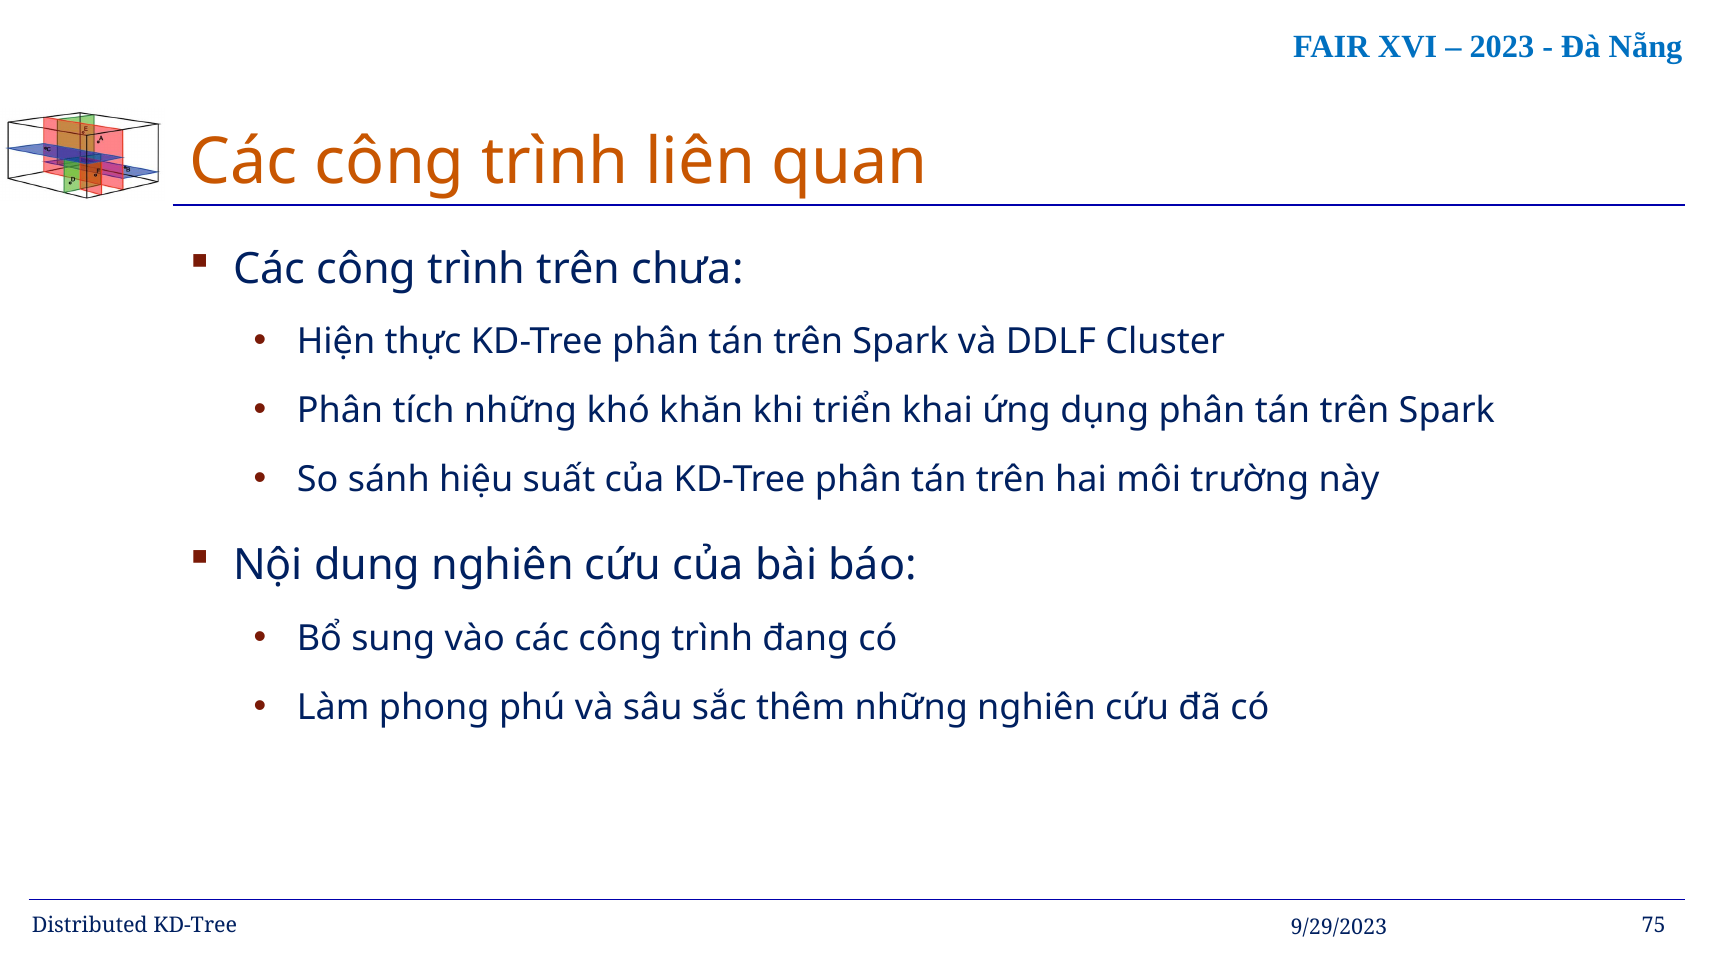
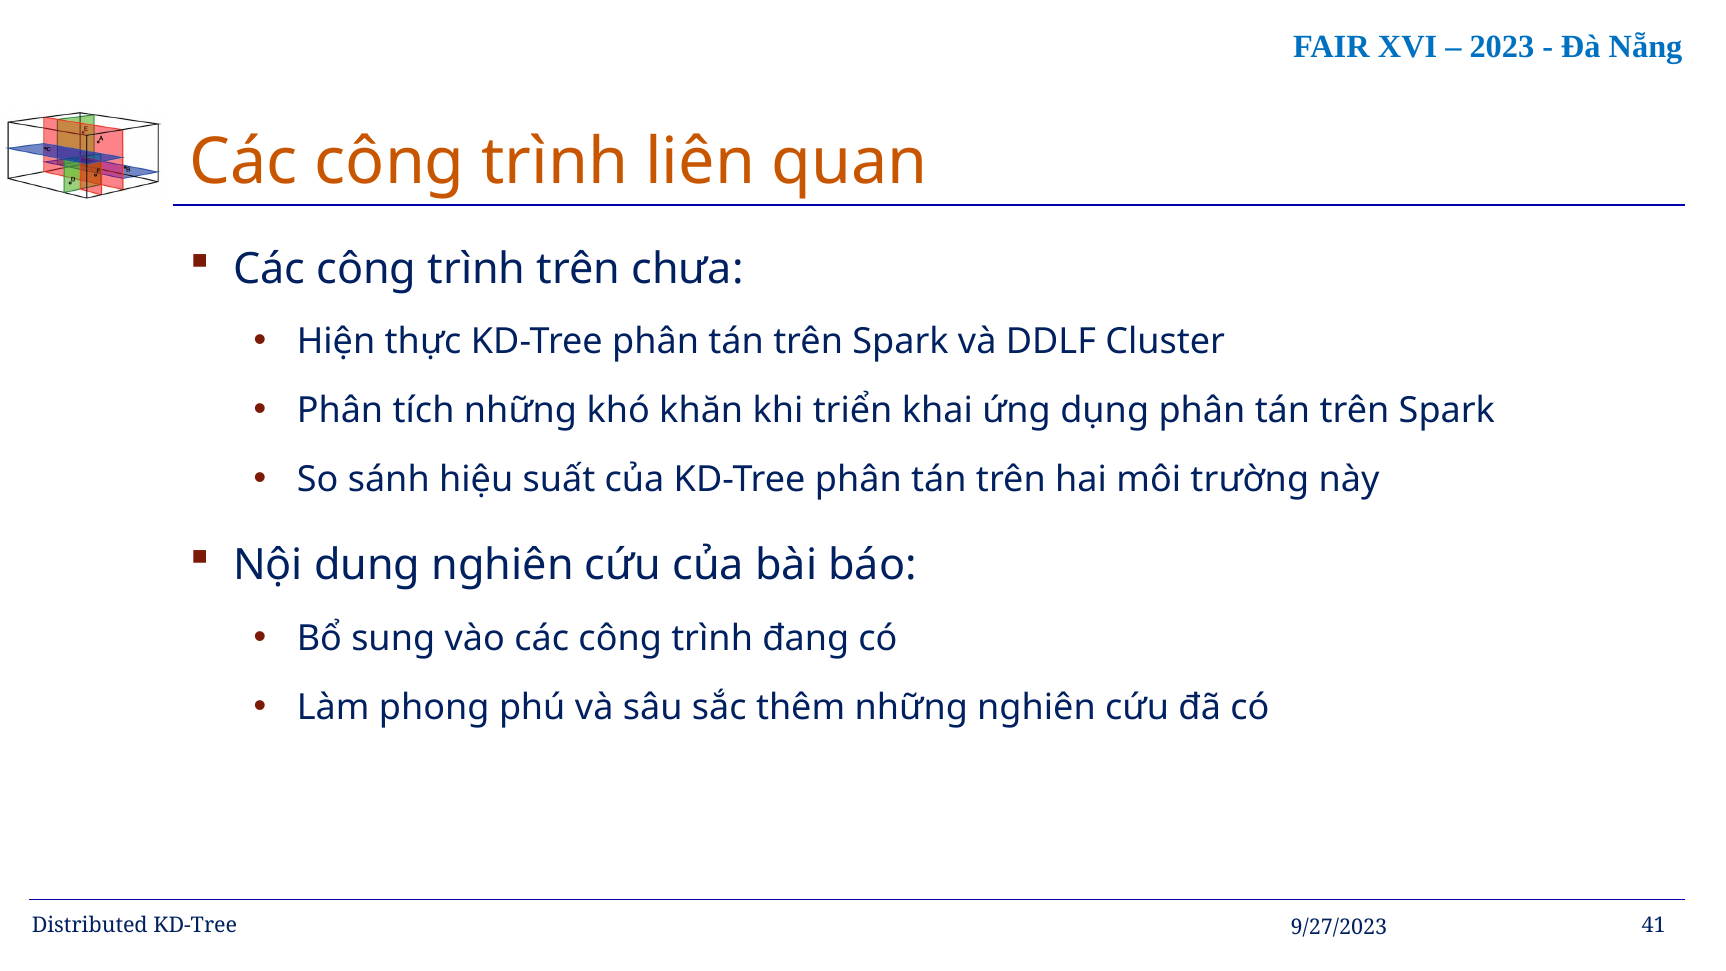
75: 75 -> 41
9/29/2023: 9/29/2023 -> 9/27/2023
